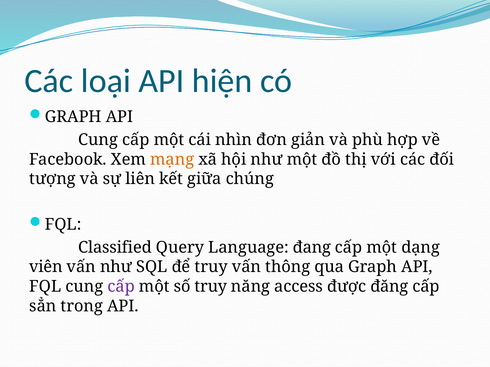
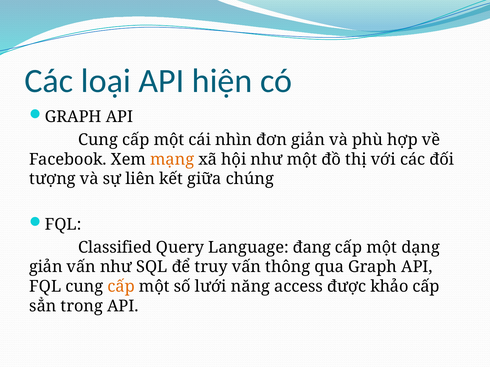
viên at (46, 267): viên -> giản
cấp at (121, 287) colour: purple -> orange
số truy: truy -> lưới
đăng: đăng -> khảo
